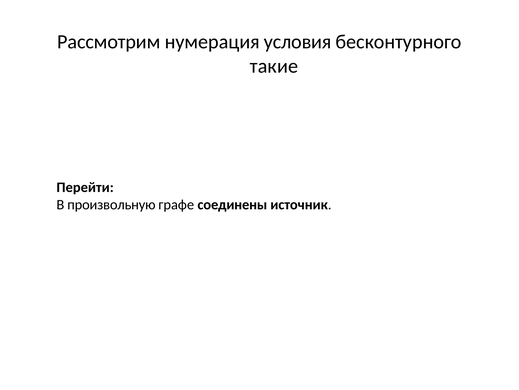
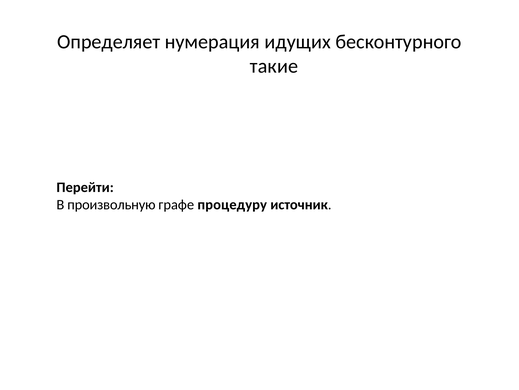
Рассмотрим: Рассмотрим -> Определяет
условия: условия -> идущих
соединены: соединены -> процедуру
